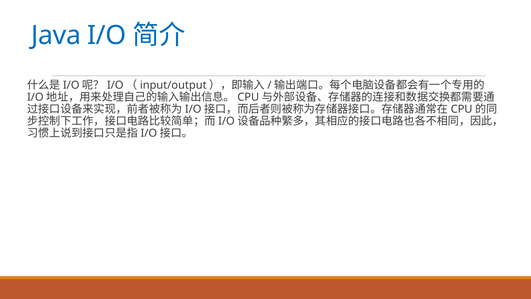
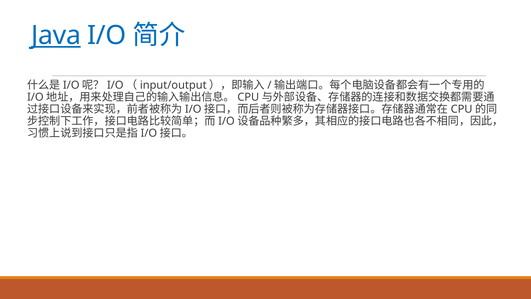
Java underline: none -> present
